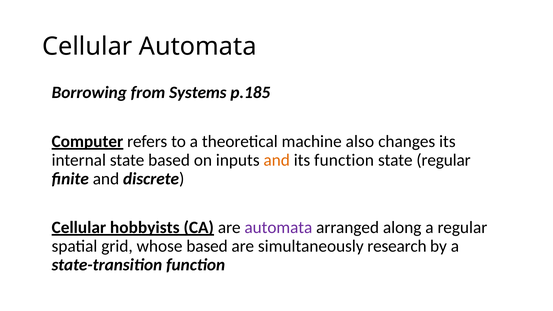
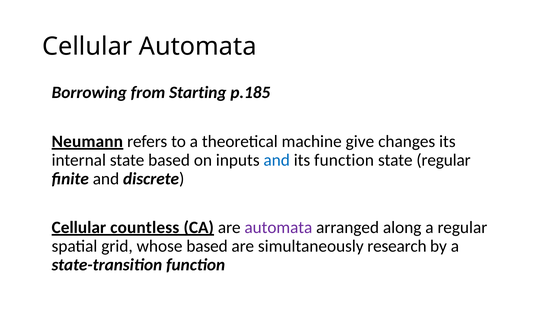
Systems: Systems -> Starting
Computer: Computer -> Neumann
also: also -> give
and at (277, 160) colour: orange -> blue
hobbyists: hobbyists -> countless
